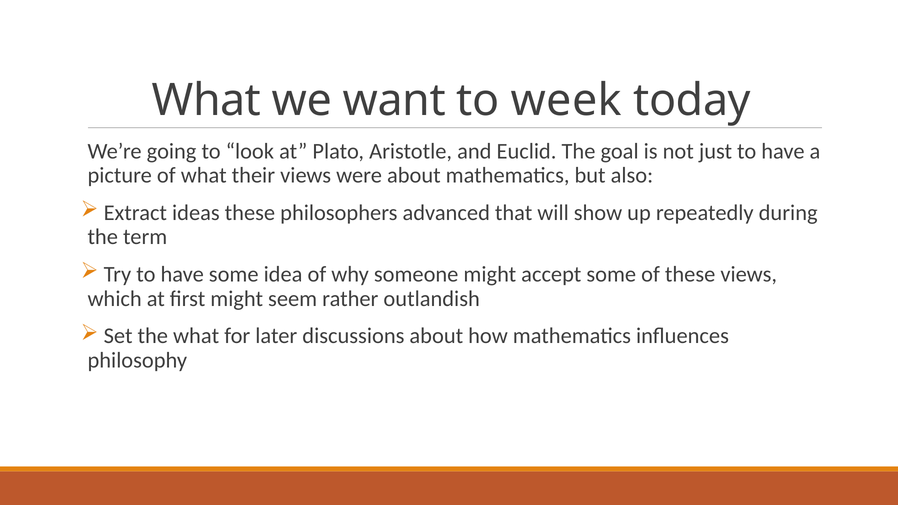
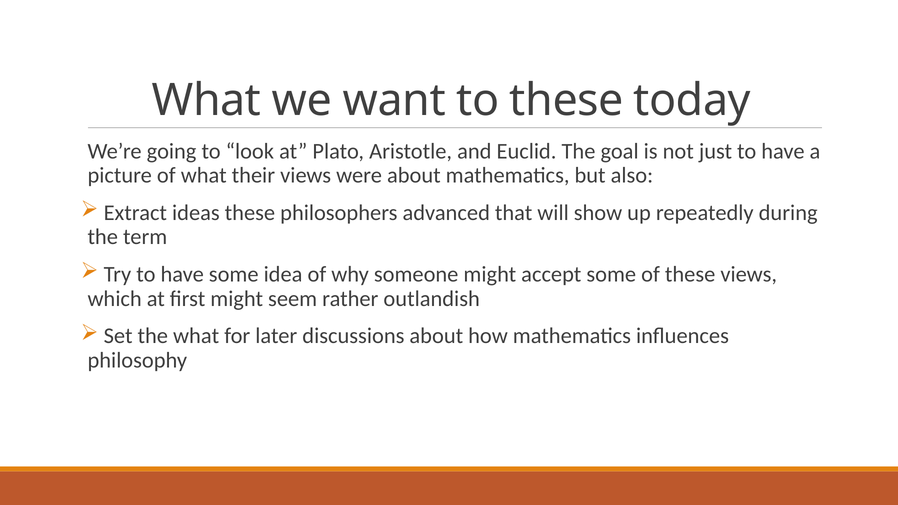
to week: week -> these
